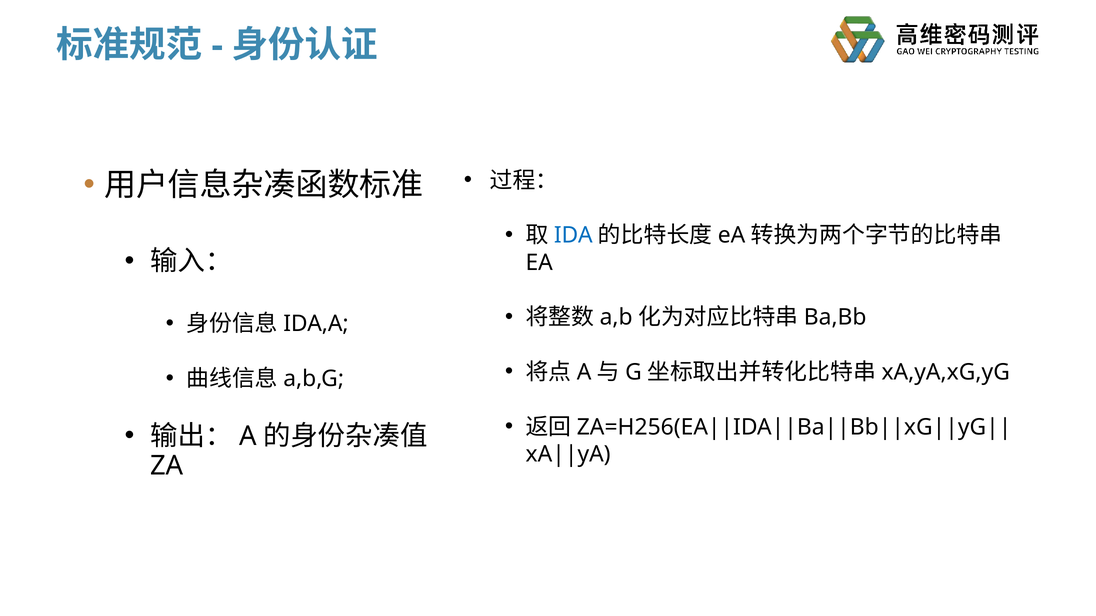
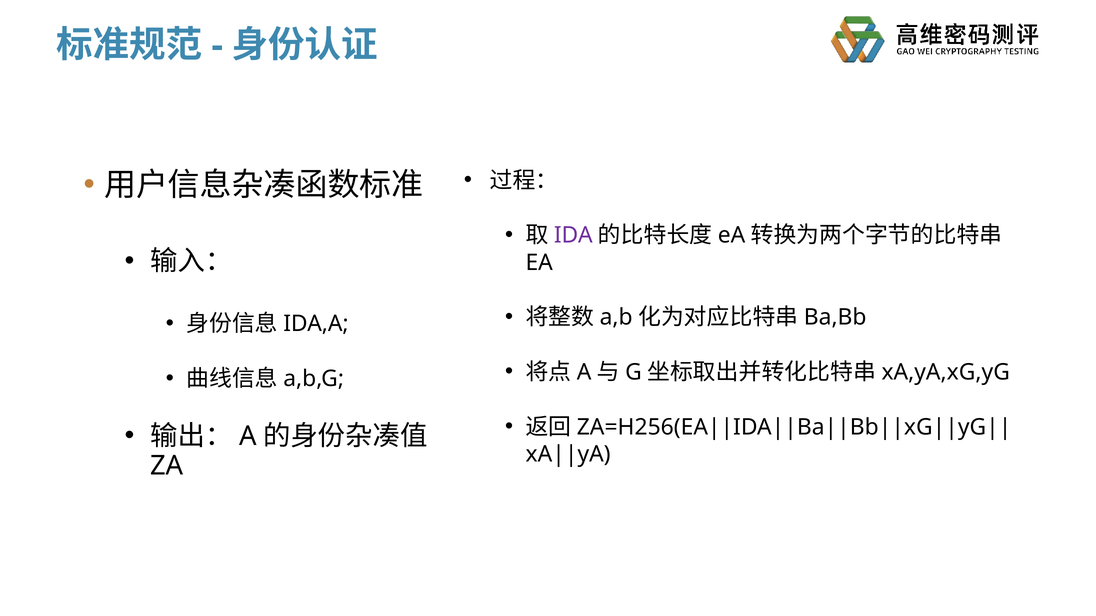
IDA colour: blue -> purple
